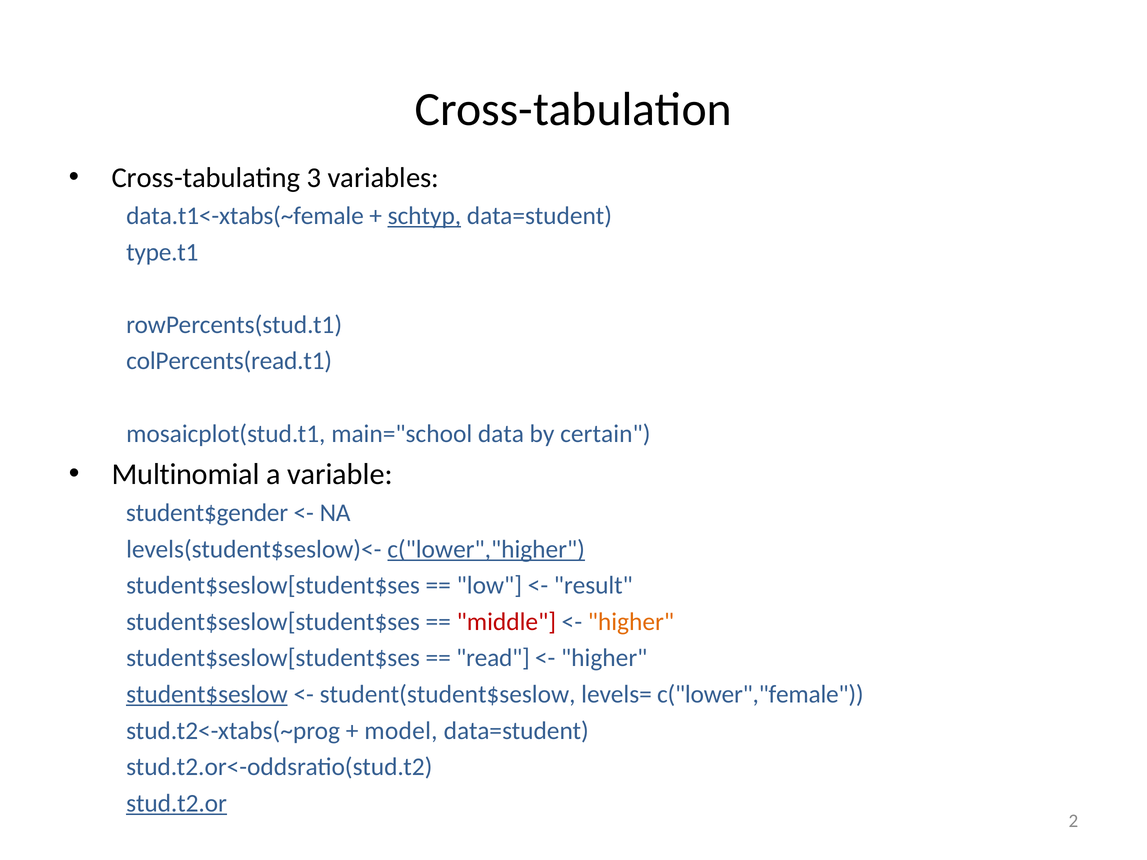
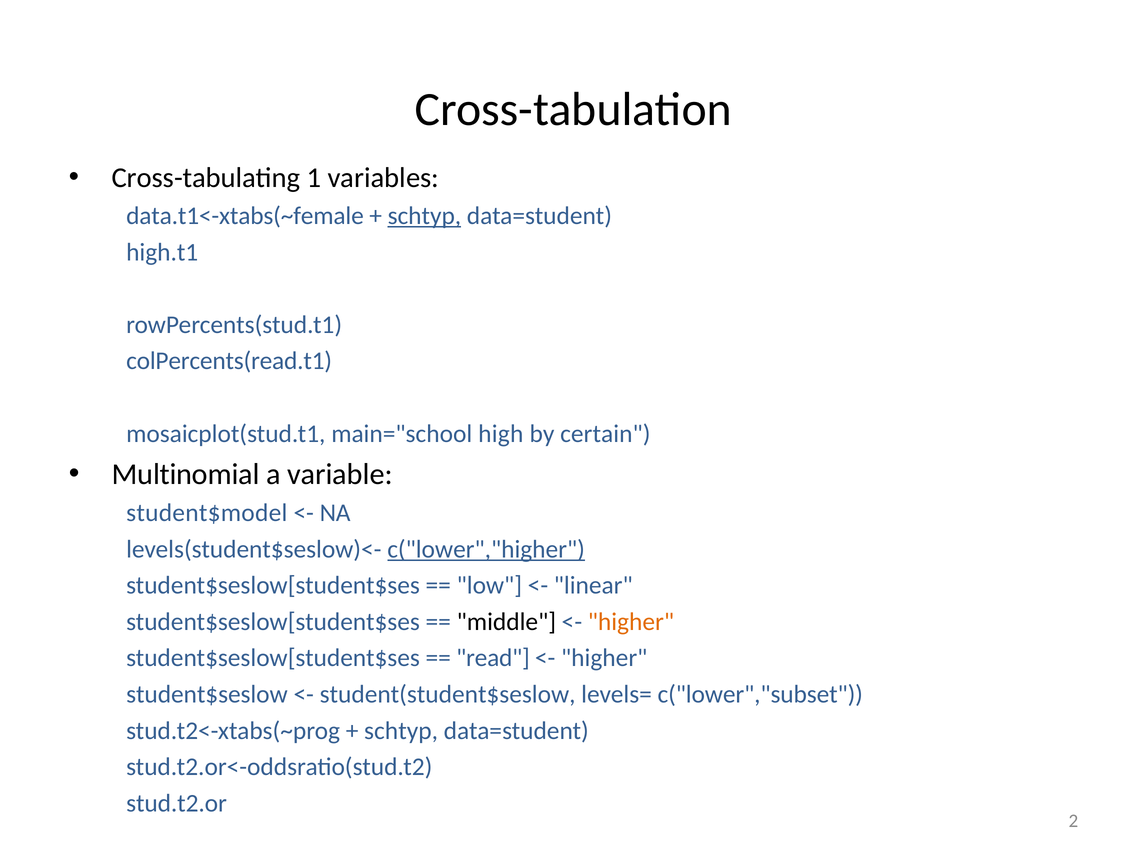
3: 3 -> 1
type.t1: type.t1 -> high.t1
data: data -> high
student$gender: student$gender -> student$model
result: result -> linear
middle colour: red -> black
student$seslow underline: present -> none
c("lower","female: c("lower","female -> c("lower","subset
model at (401, 731): model -> schtyp
stud.t2.or underline: present -> none
